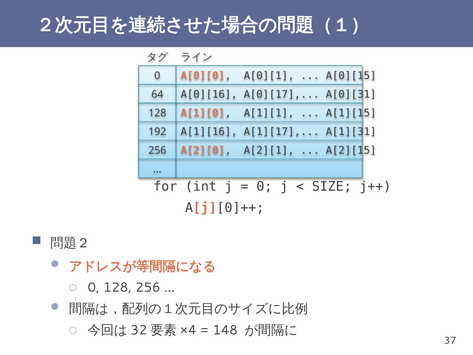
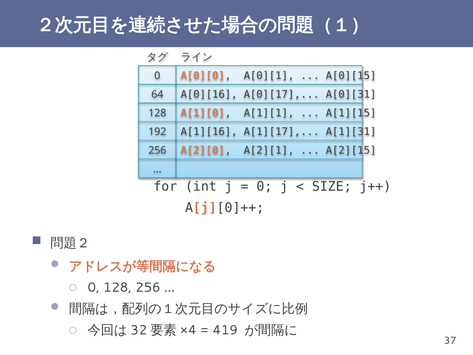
148: 148 -> 419
